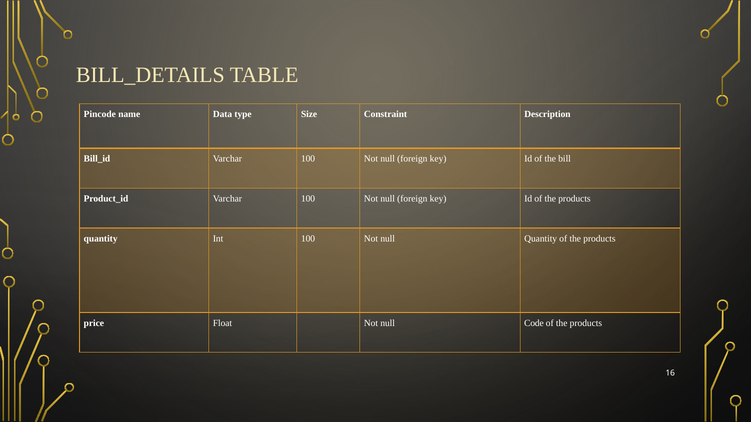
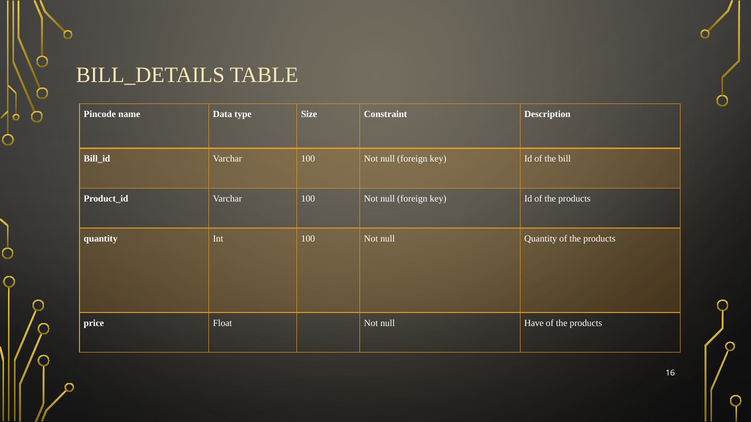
Code: Code -> Have
